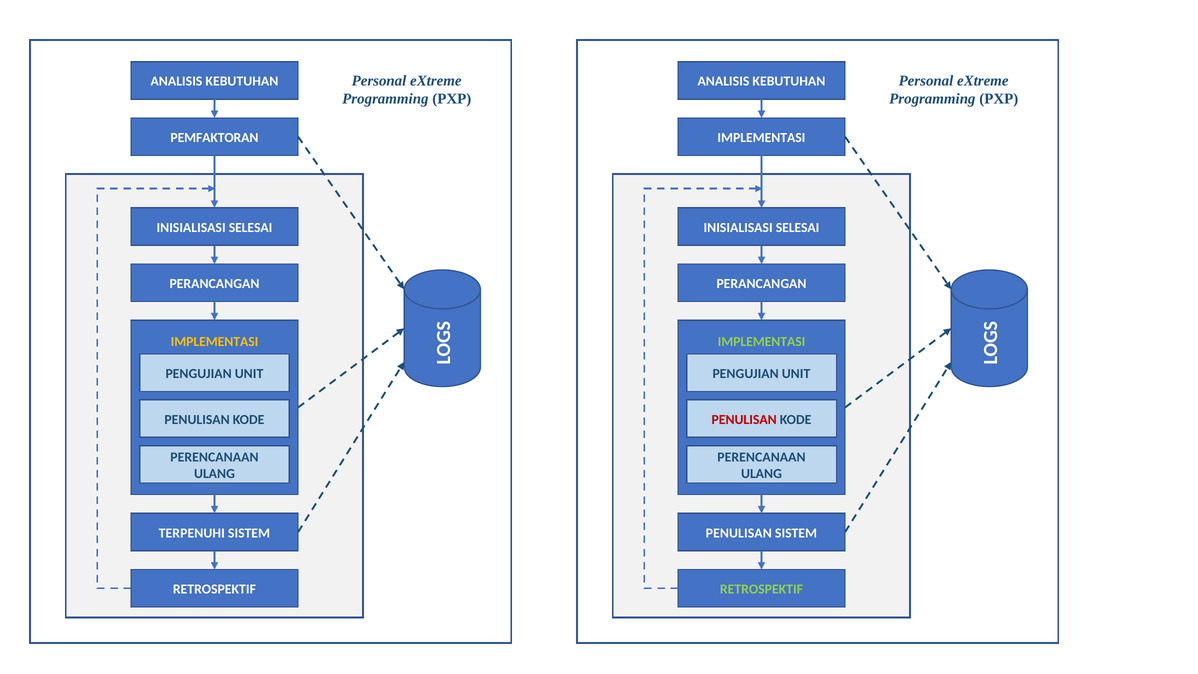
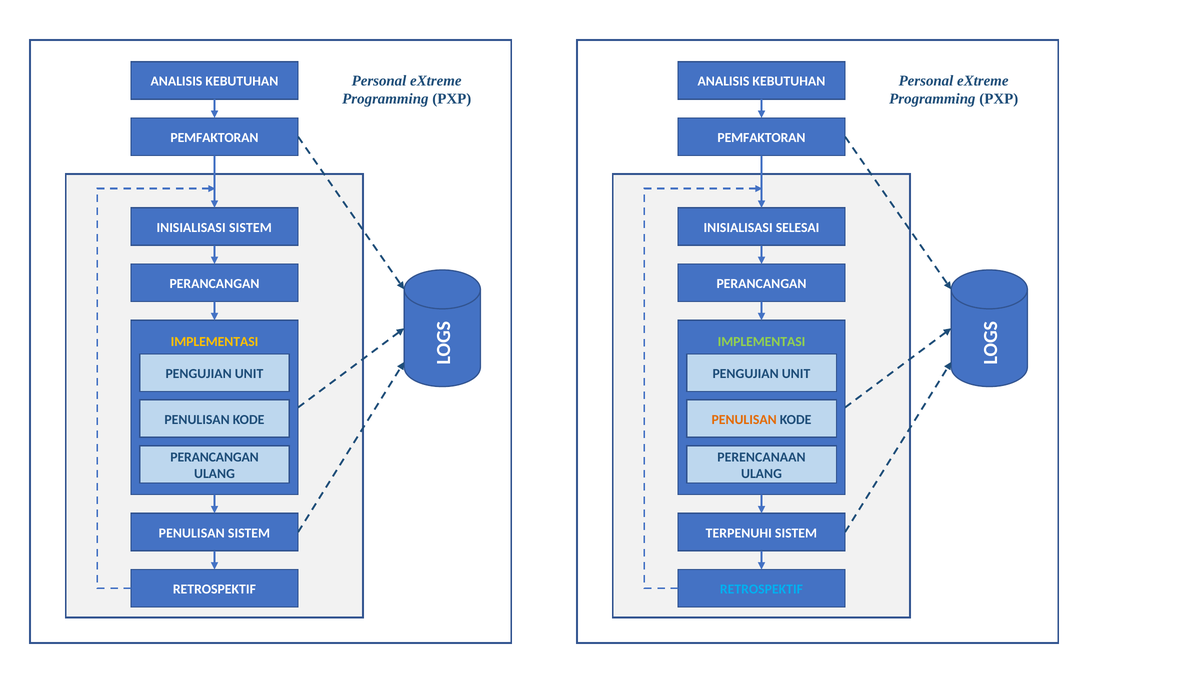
IMPLEMENTASI at (761, 138): IMPLEMENTASI -> PEMFAKTORAN
SELESAI at (251, 227): SELESAI -> SISTEM
PENULISAN at (744, 419) colour: red -> orange
PERENCANAAN at (214, 457): PERENCANAAN -> PERANCANGAN
TERPENUHI at (192, 533): TERPENUHI -> PENULISAN
PENULISAN at (739, 533): PENULISAN -> TERPENUHI
RETROSPEKTIF at (761, 589) colour: light green -> light blue
